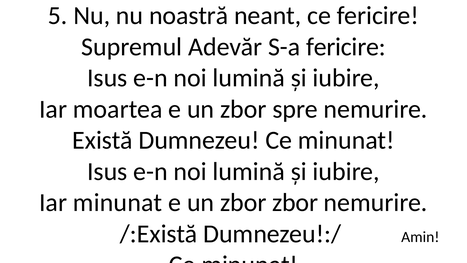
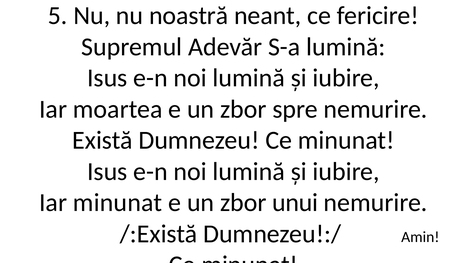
S-a fericire: fericire -> lumină
zbor zbor: zbor -> unui
